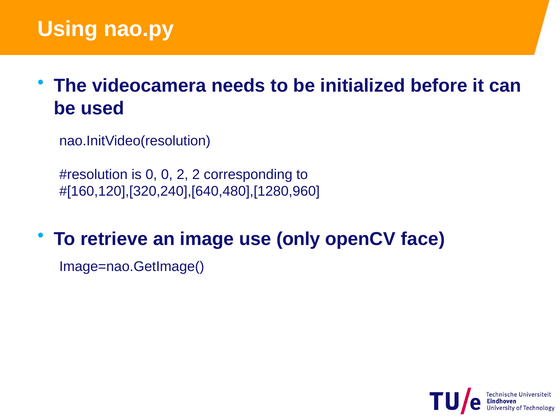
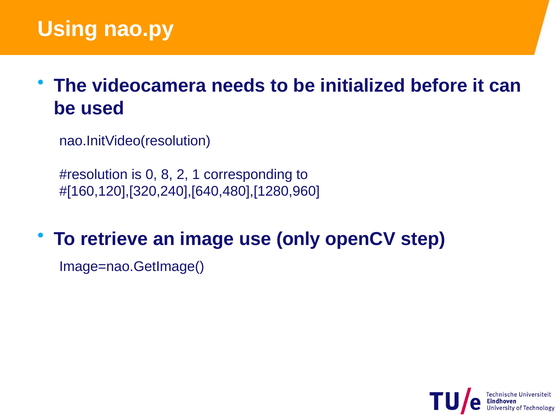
0 0: 0 -> 8
2 2: 2 -> 1
face: face -> step
